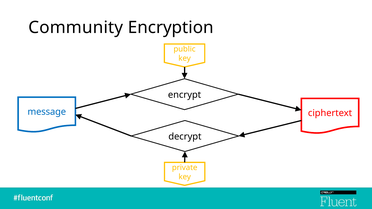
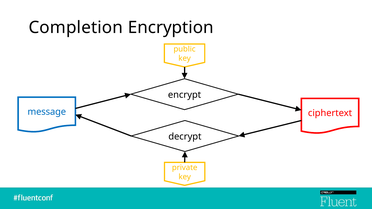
Community: Community -> Completion
